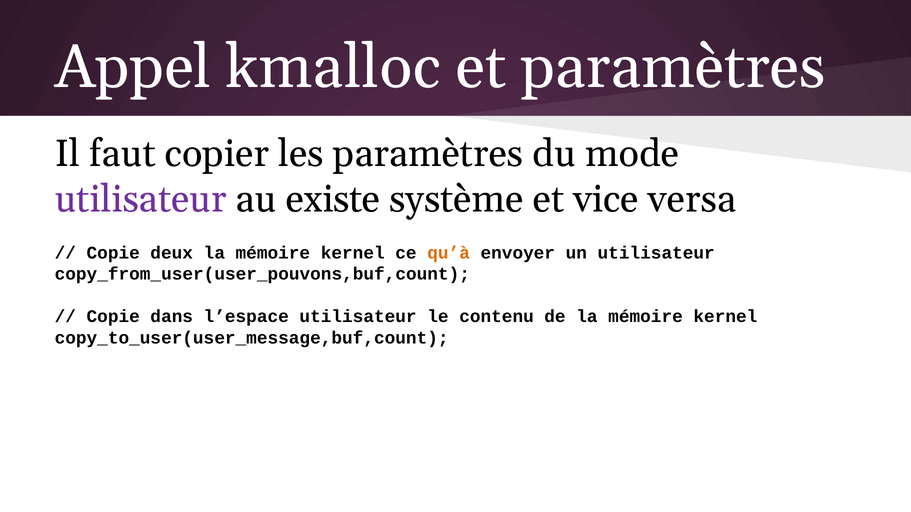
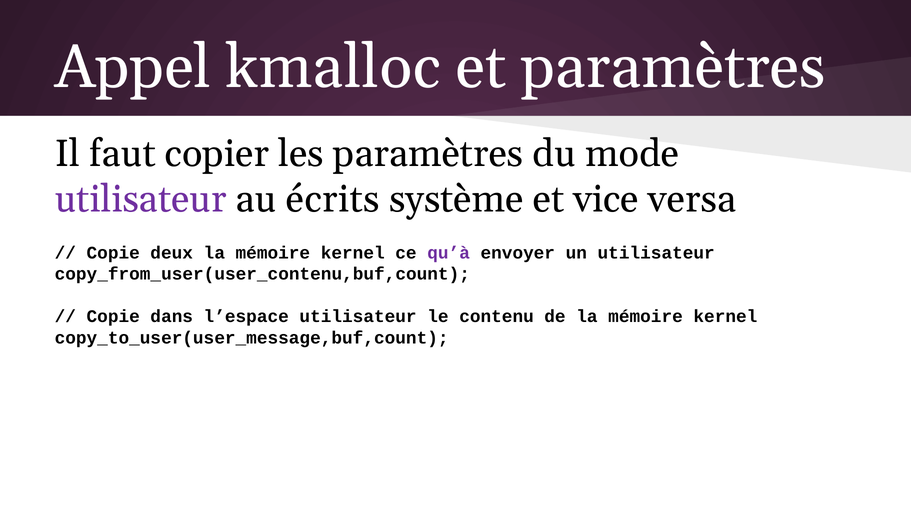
existe: existe -> écrits
qu’à colour: orange -> purple
copy_from_user(user_pouvons,buf,count: copy_from_user(user_pouvons,buf,count -> copy_from_user(user_contenu,buf,count
